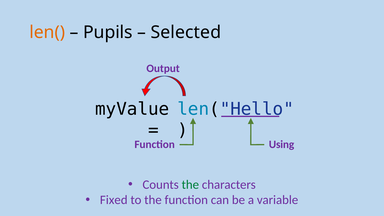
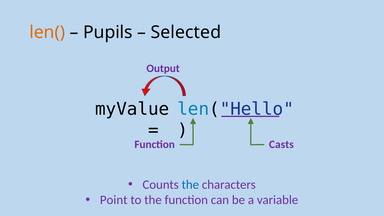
Using: Using -> Casts
the at (190, 185) colour: green -> blue
Fixed: Fixed -> Point
